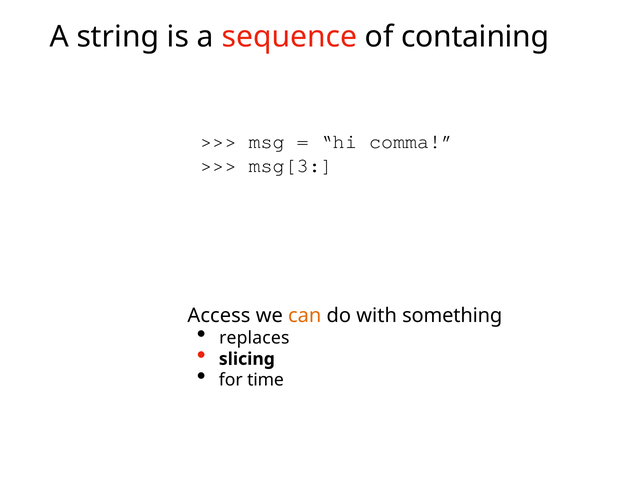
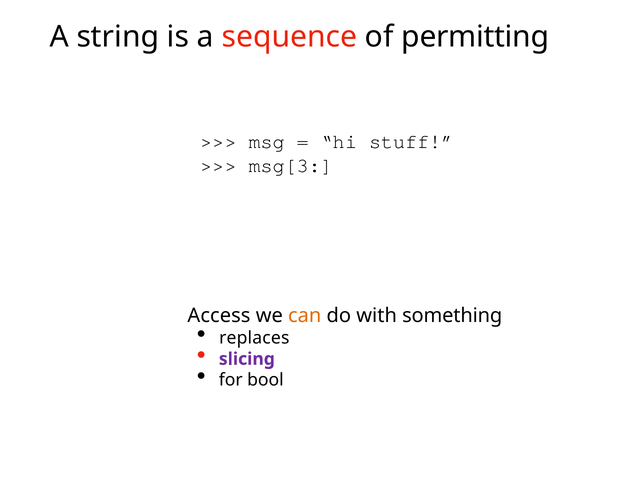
containing: containing -> permitting
comma: comma -> stuff
slicing colour: black -> purple
time: time -> bool
